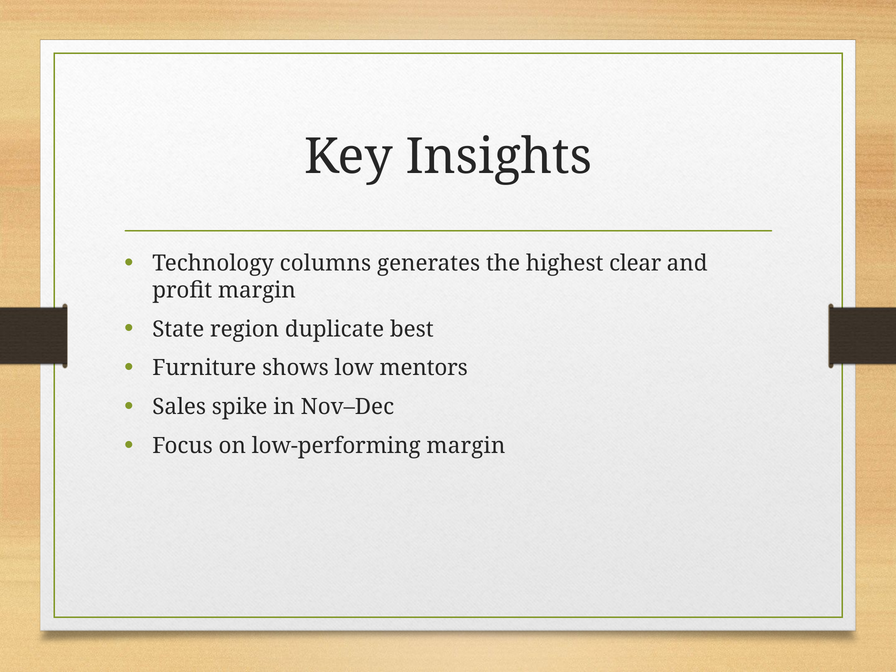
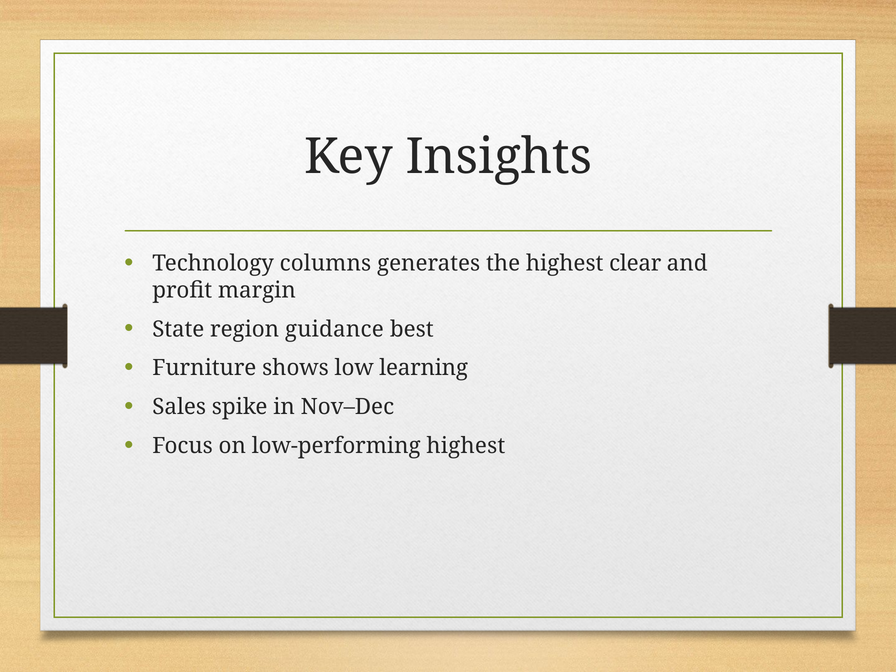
duplicate: duplicate -> guidance
mentors: mentors -> learning
low-performing margin: margin -> highest
